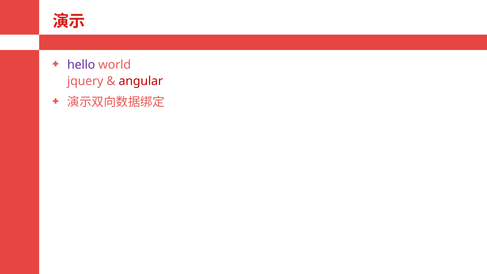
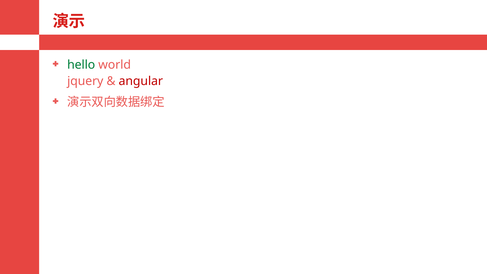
hello colour: purple -> green
